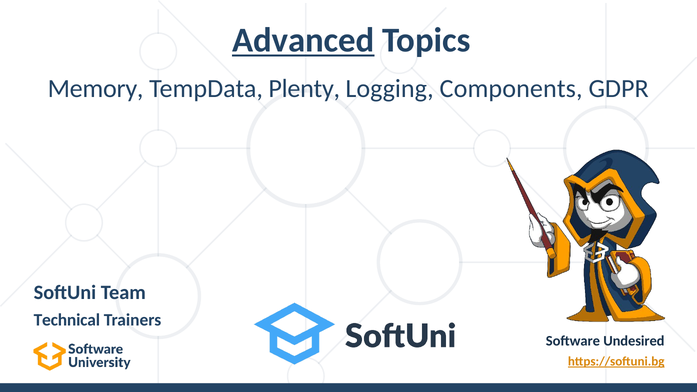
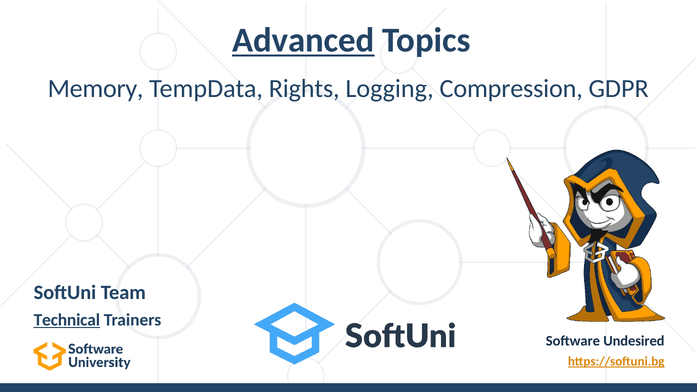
Plenty: Plenty -> Rights
Components: Components -> Compression
Technical underline: none -> present
